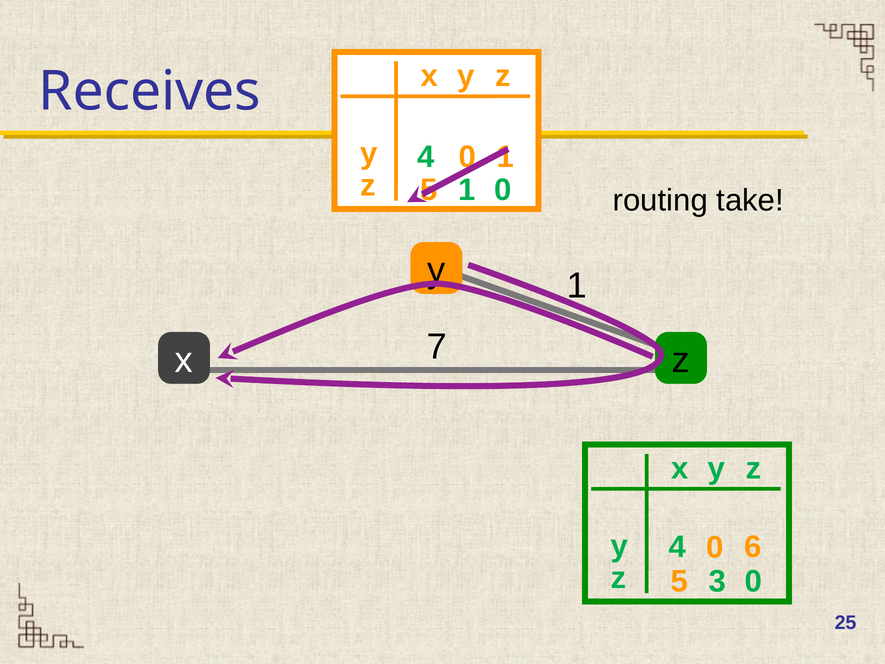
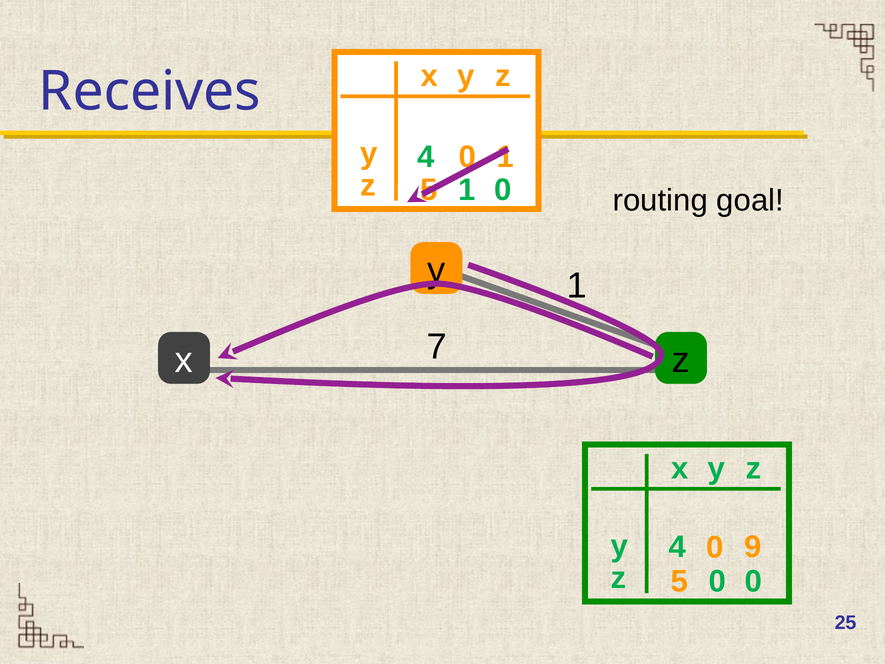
take: take -> goal
6: 6 -> 9
5 3: 3 -> 0
